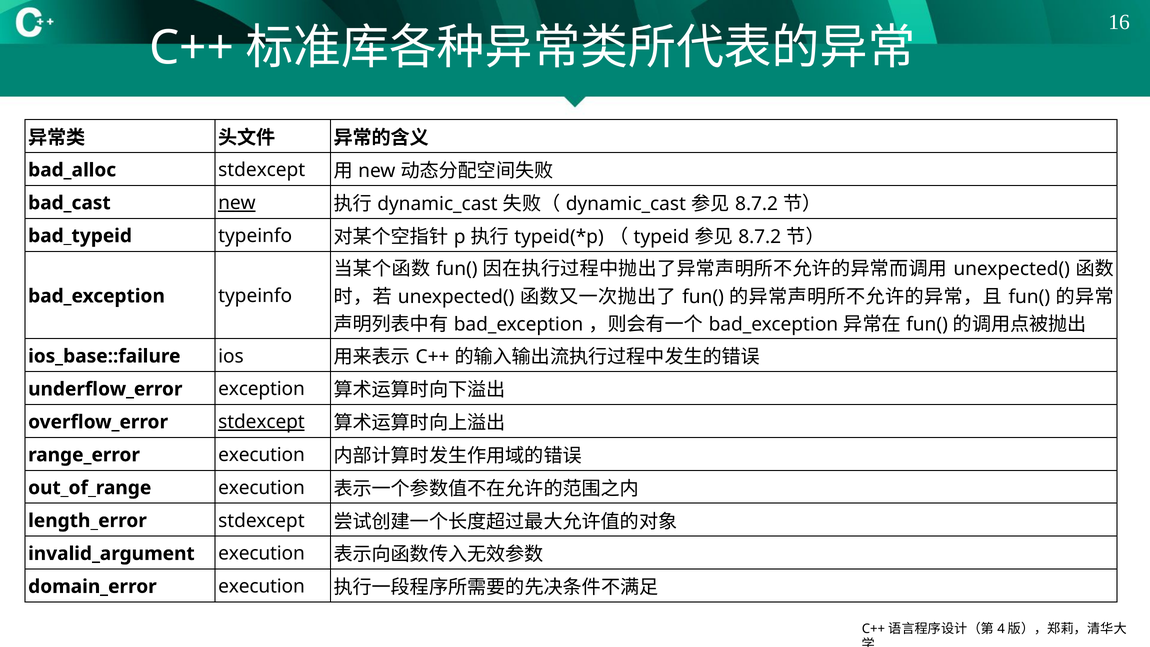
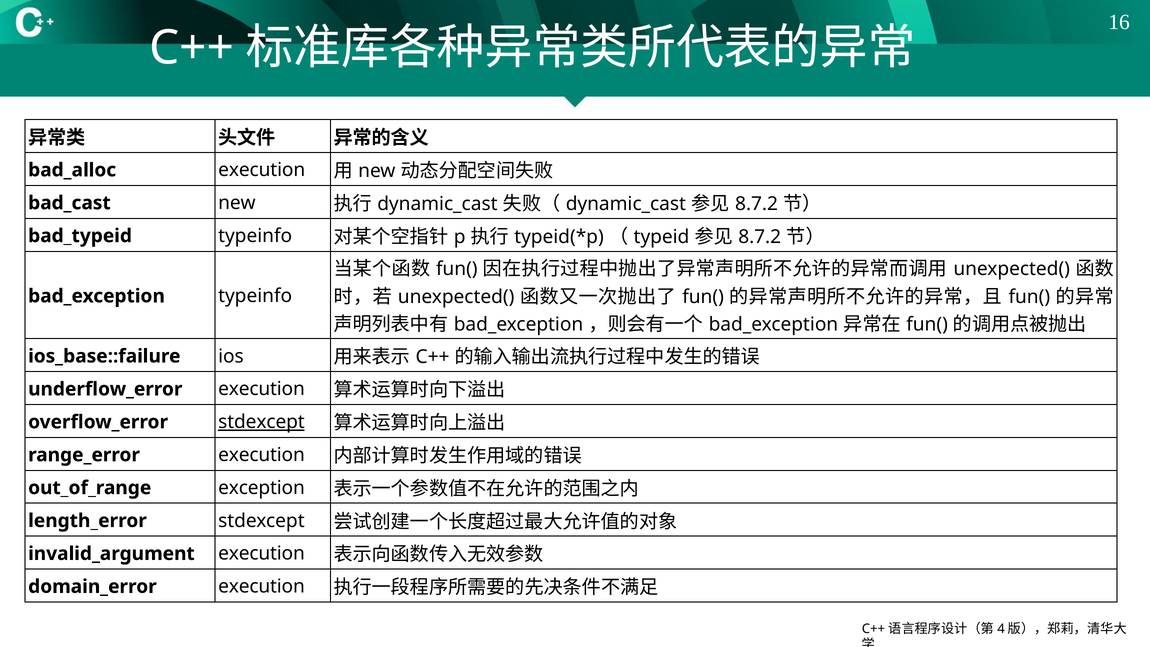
stdexcept at (262, 170): stdexcept -> execution
new at (237, 203) underline: present -> none
exception at (262, 389): exception -> execution
execution at (262, 488): execution -> exception
